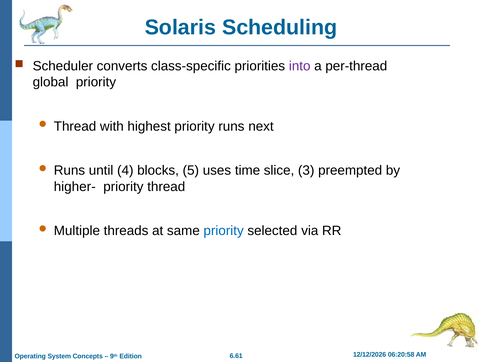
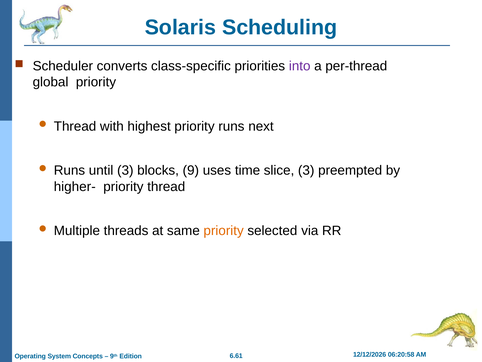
until 4: 4 -> 3
5: 5 -> 9
priority at (224, 231) colour: blue -> orange
